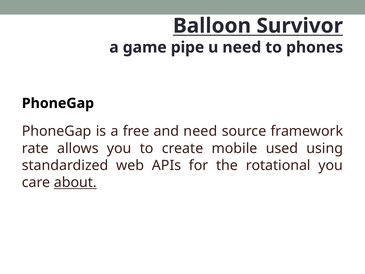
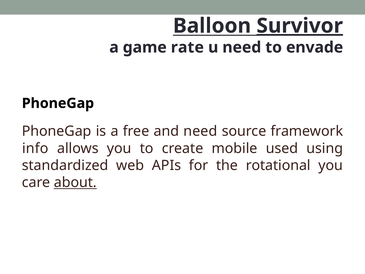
Survivor underline: none -> present
pipe: pipe -> rate
phones: phones -> envade
rate: rate -> info
